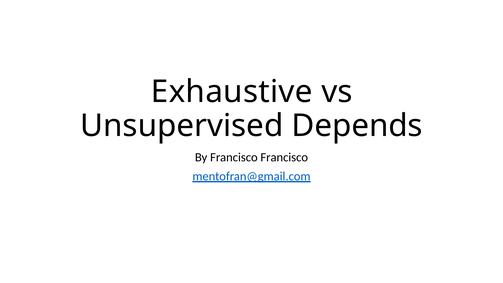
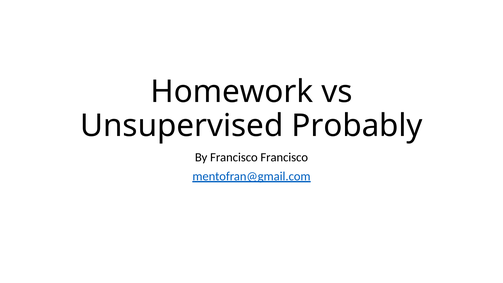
Exhaustive: Exhaustive -> Homework
Depends: Depends -> Probably
